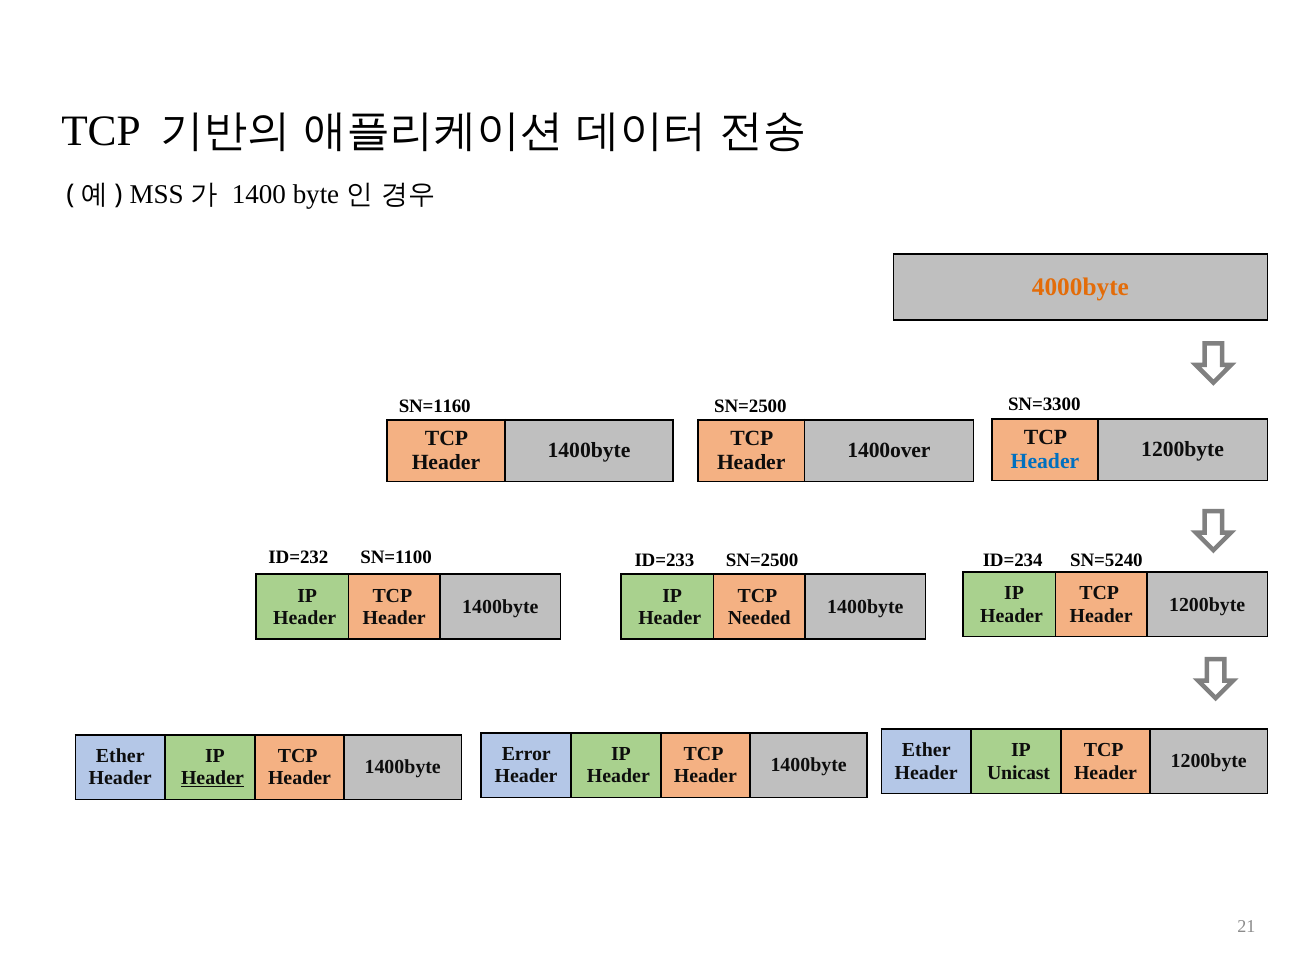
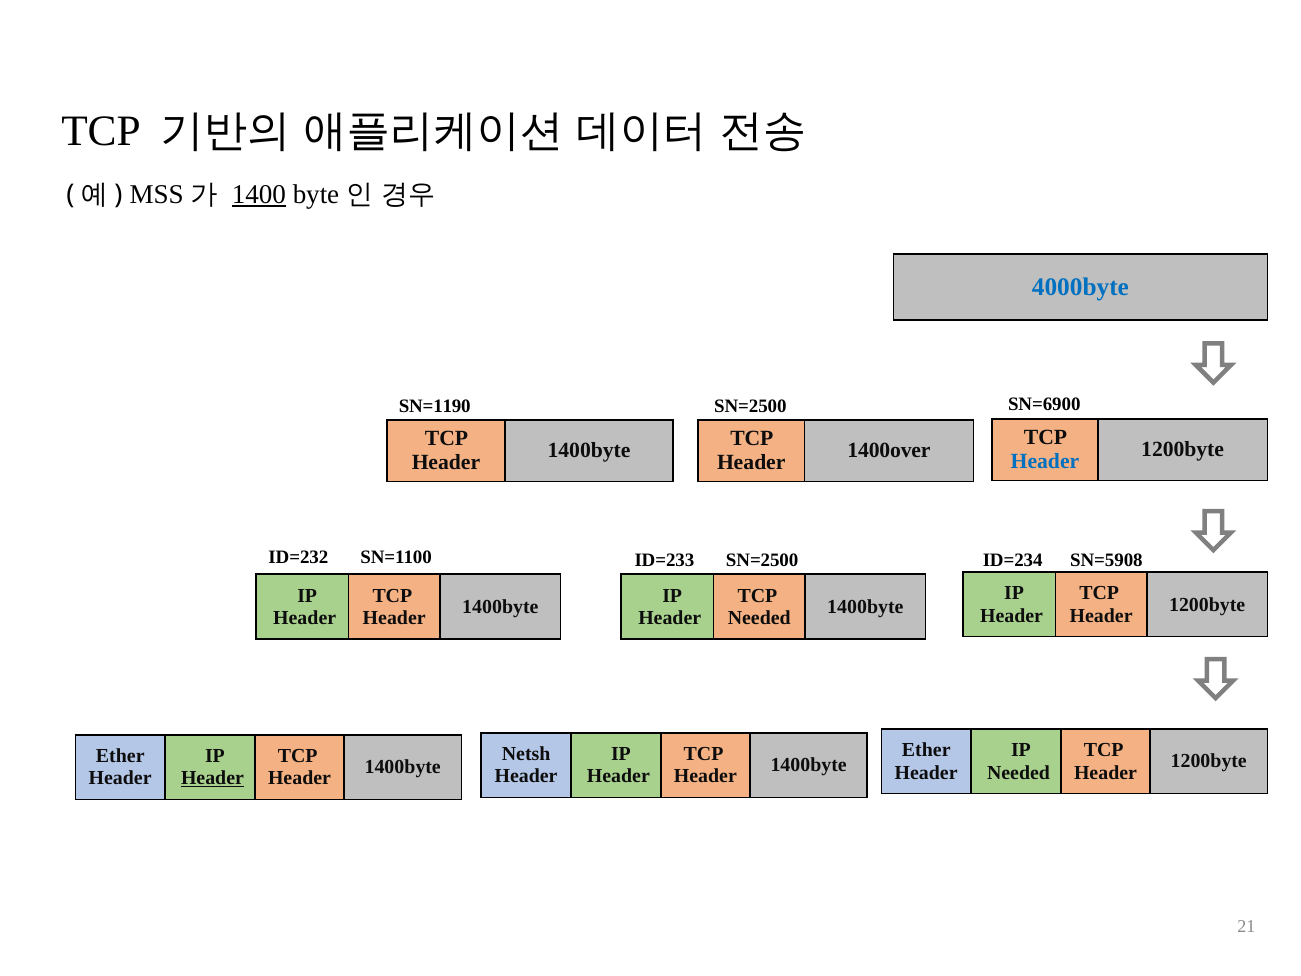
1400 underline: none -> present
4000byte colour: orange -> blue
SN=1160: SN=1160 -> SN=1190
SN=3300: SN=3300 -> SN=6900
SN=5240: SN=5240 -> SN=5908
Error: Error -> Netsh
Unicast at (1019, 772): Unicast -> Needed
